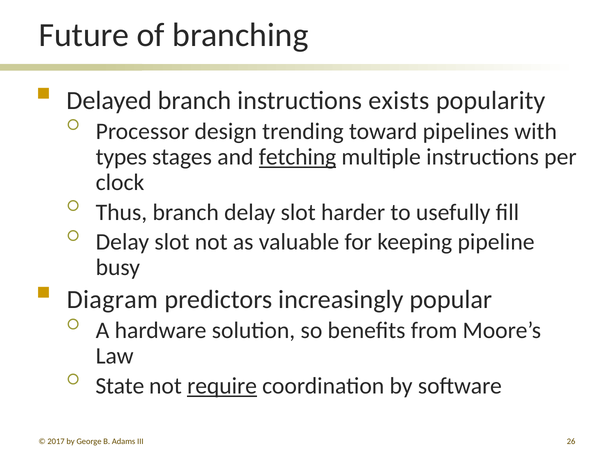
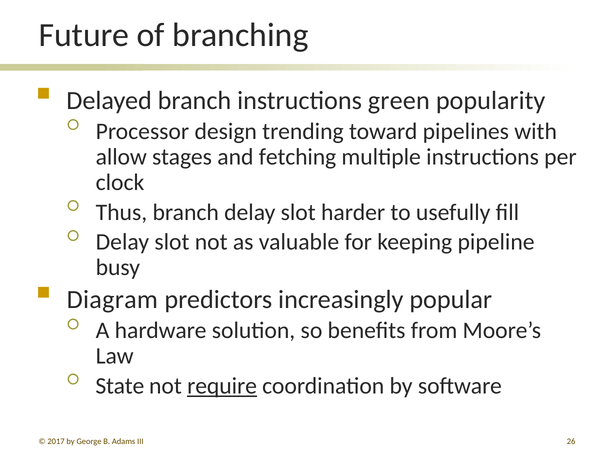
exists: exists -> green
types: types -> allow
fetching underline: present -> none
